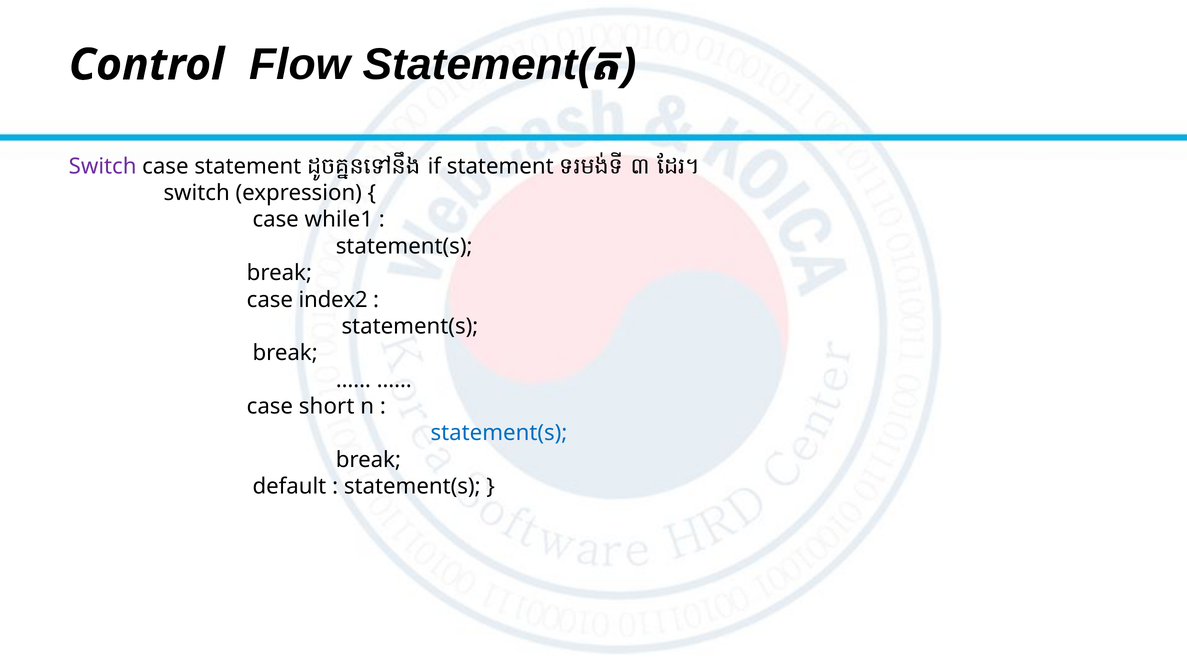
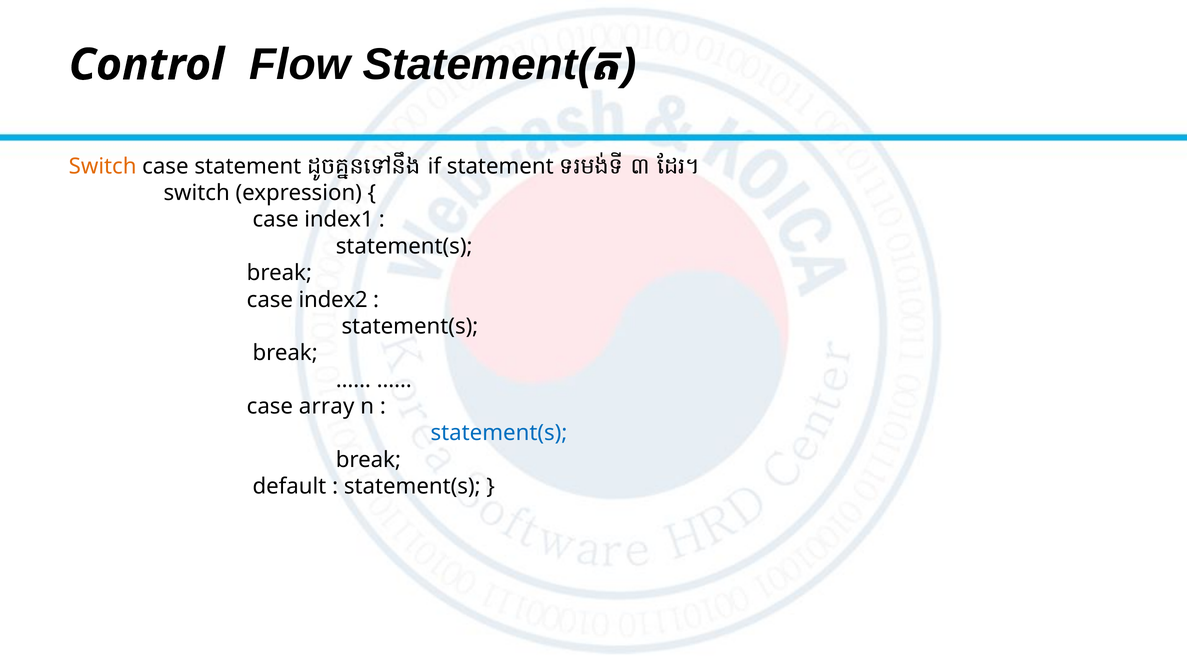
Switch at (103, 166) colour: purple -> orange
while1: while1 -> index1
short: short -> array
